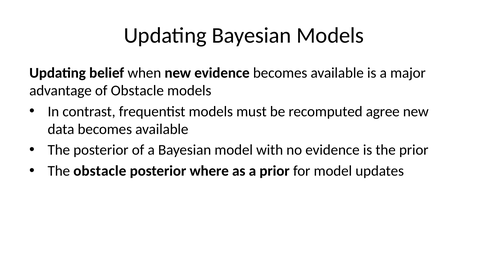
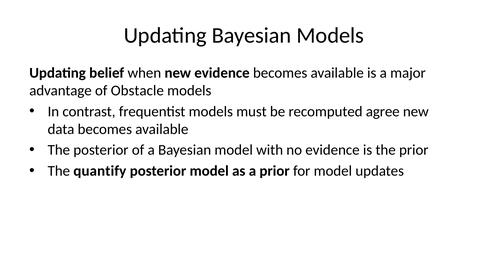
The obstacle: obstacle -> quantify
posterior where: where -> model
